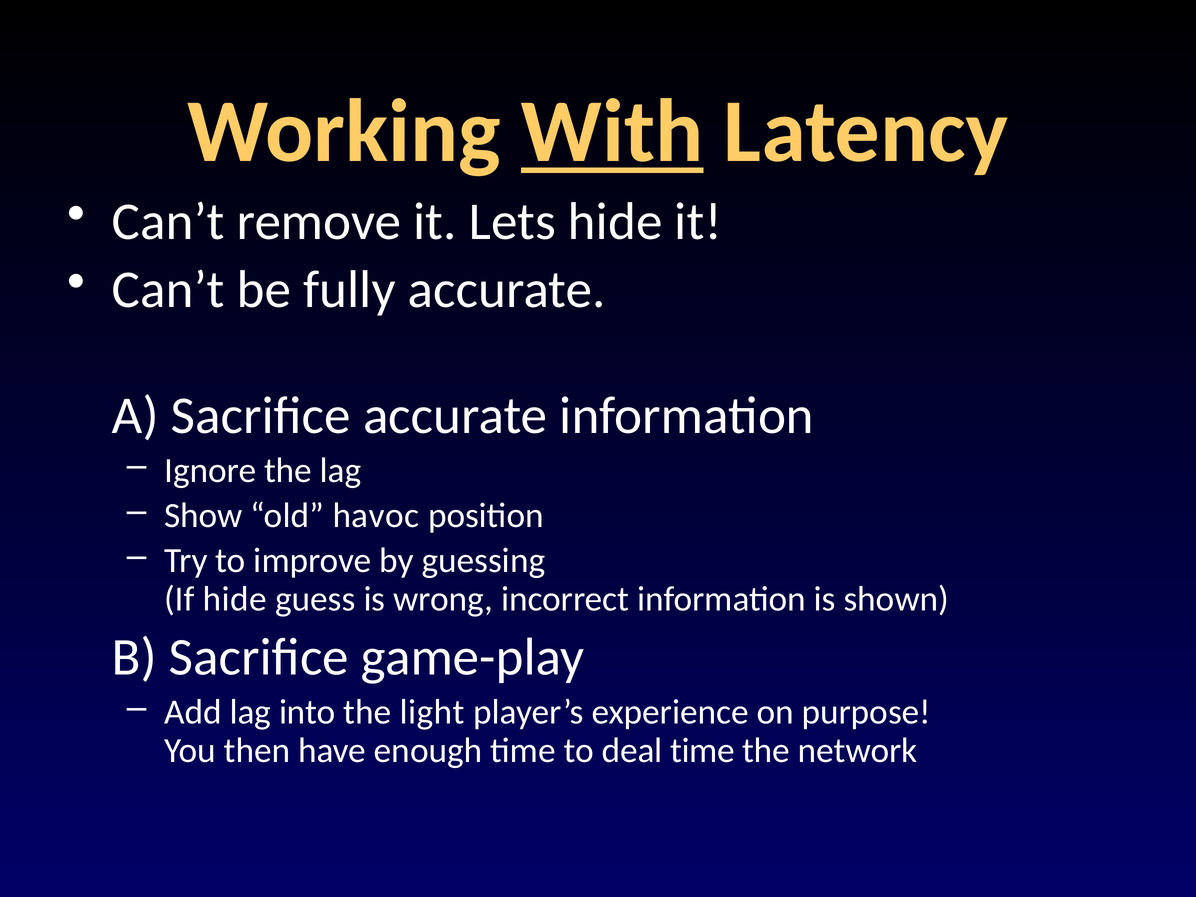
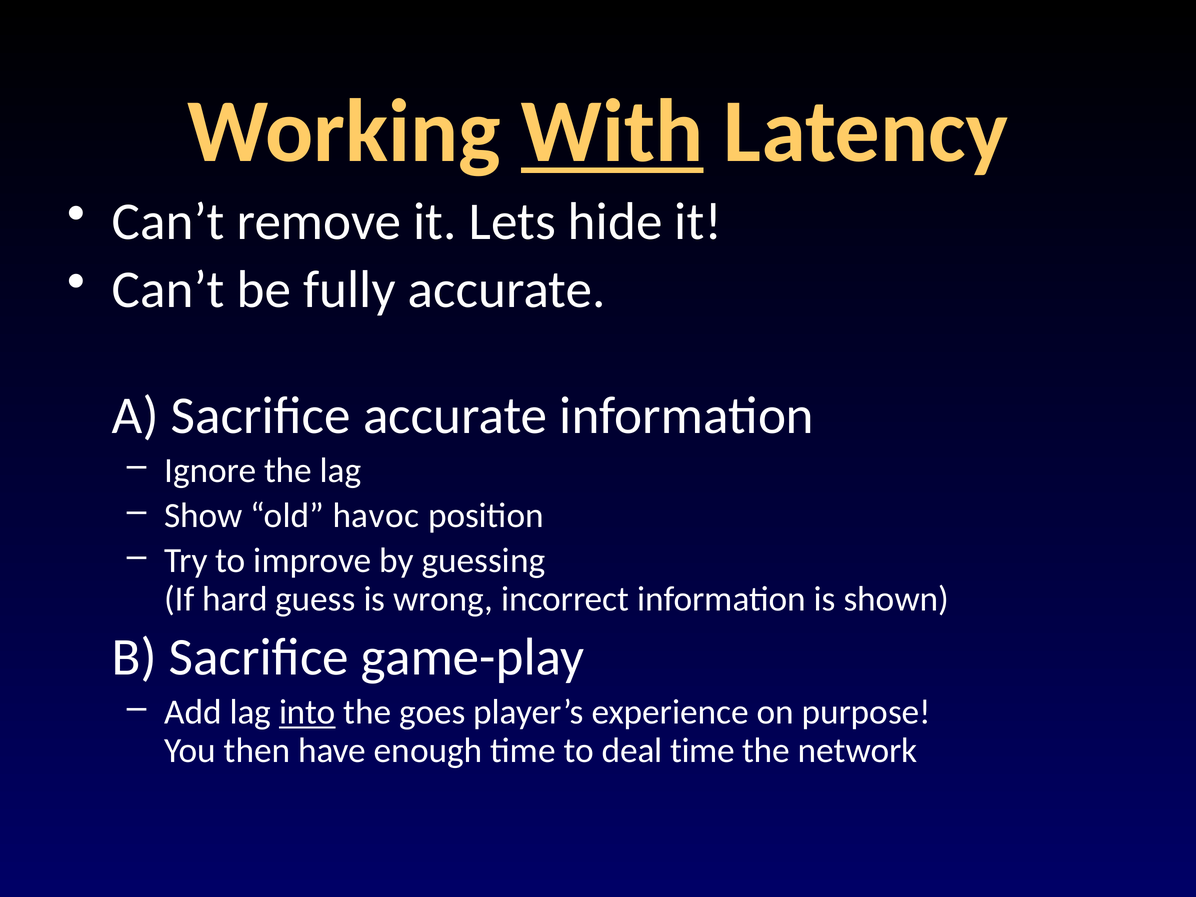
If hide: hide -> hard
into underline: none -> present
light: light -> goes
